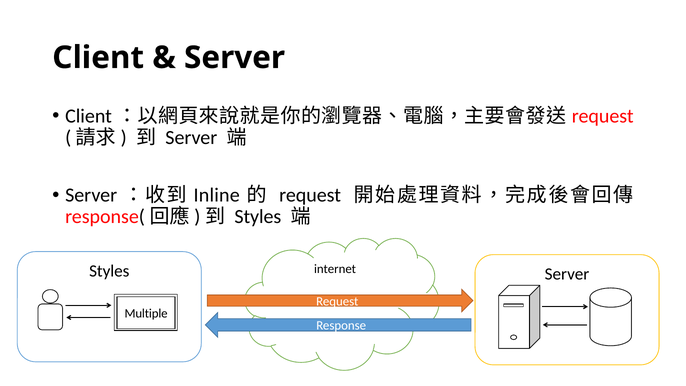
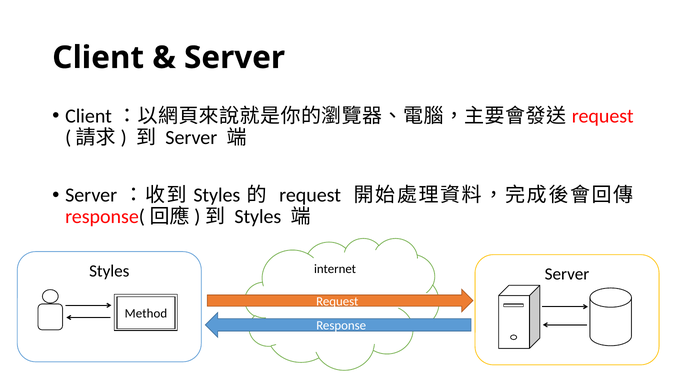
Inline at (217, 195): Inline -> Styles
Multiple: Multiple -> Method
